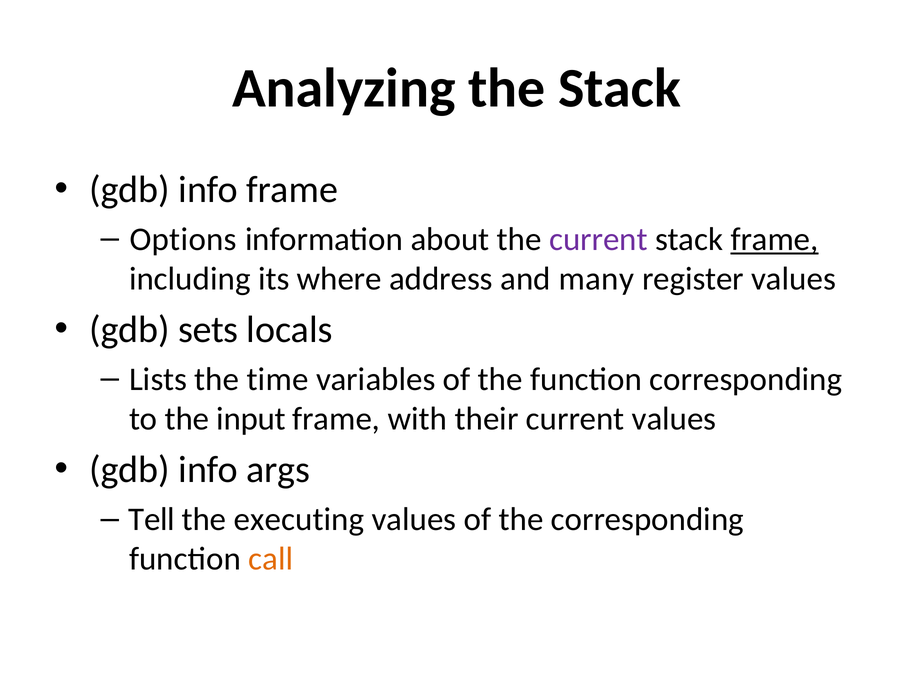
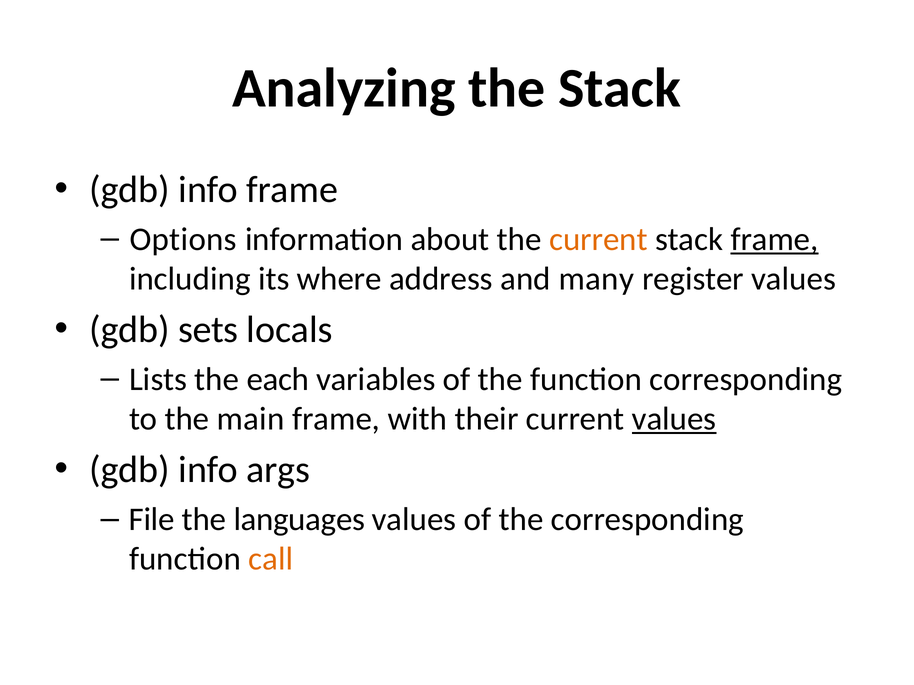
current at (598, 239) colour: purple -> orange
time: time -> each
input: input -> main
values at (674, 419) underline: none -> present
Tell: Tell -> File
executing: executing -> languages
